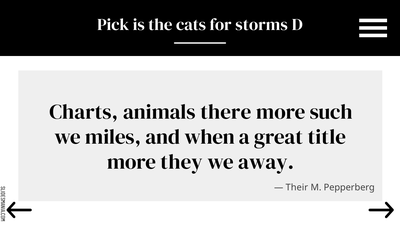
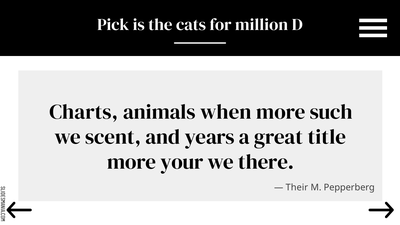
storms: storms -> million
there: there -> when
miles: miles -> scent
when: when -> years
they: they -> your
away: away -> there
